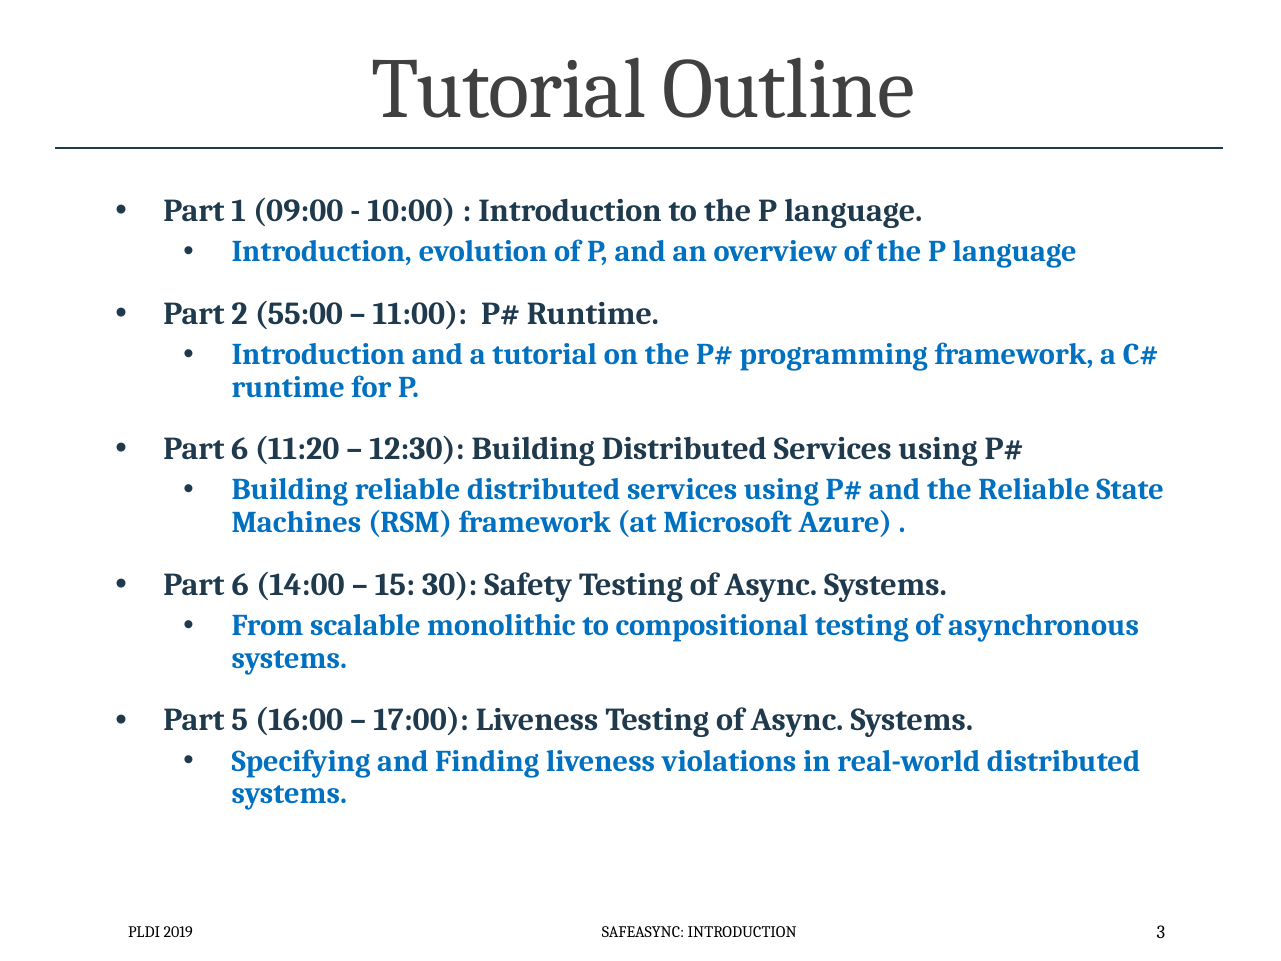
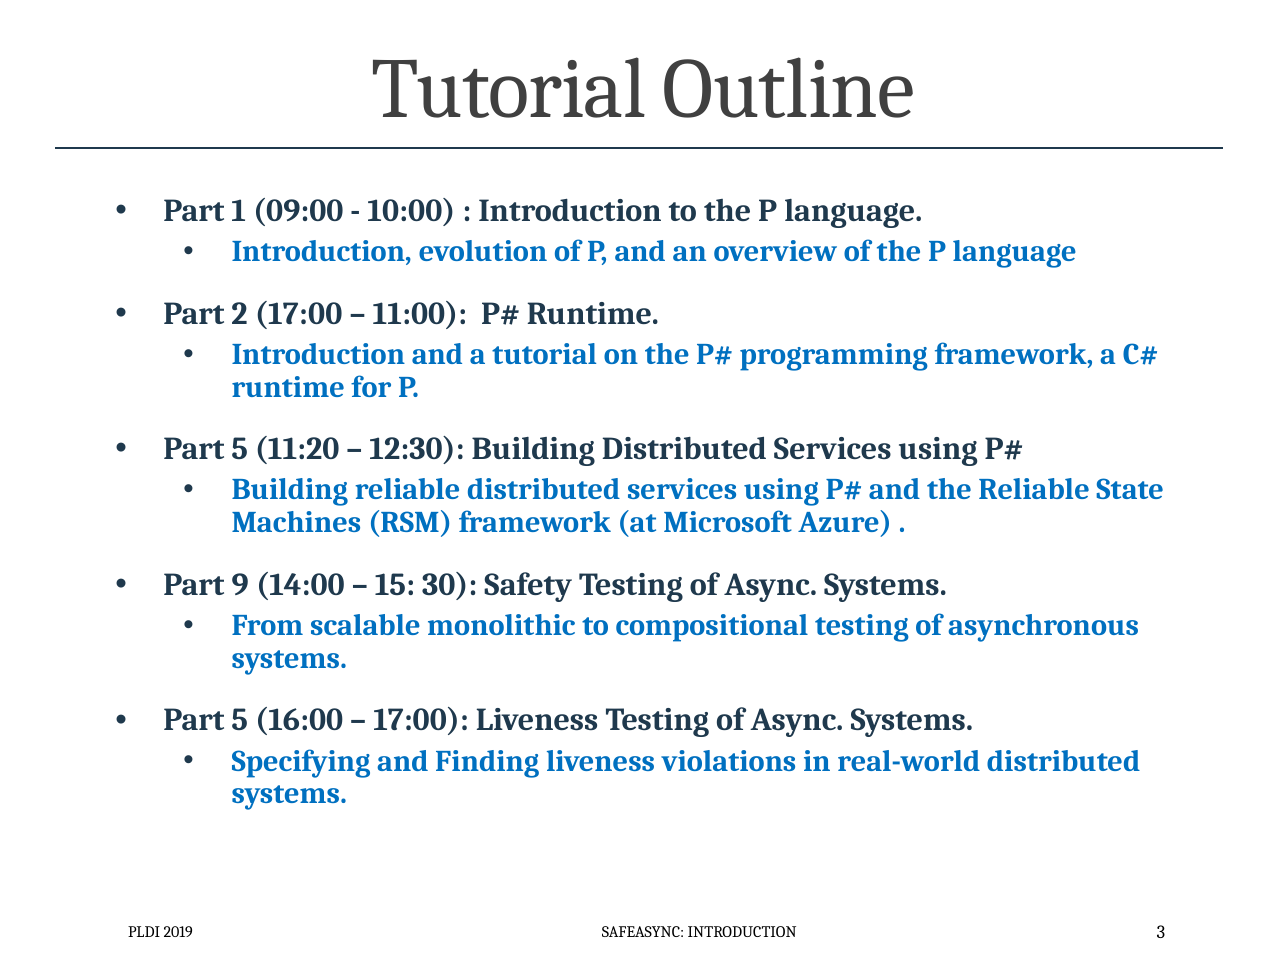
2 55:00: 55:00 -> 17:00
6 at (240, 449): 6 -> 5
6 at (240, 585): 6 -> 9
